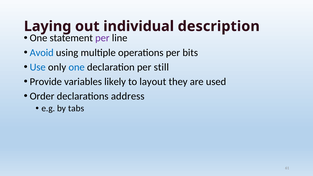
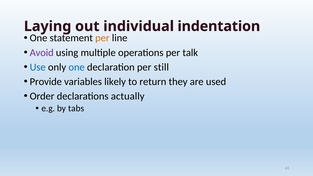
description: description -> indentation
per at (102, 38) colour: purple -> orange
Avoid colour: blue -> purple
bits: bits -> talk
layout: layout -> return
address: address -> actually
